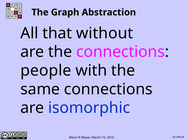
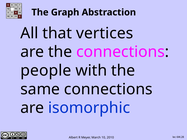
without: without -> vertices
